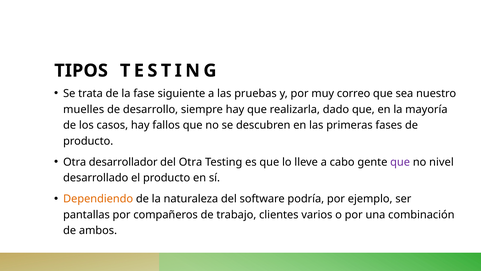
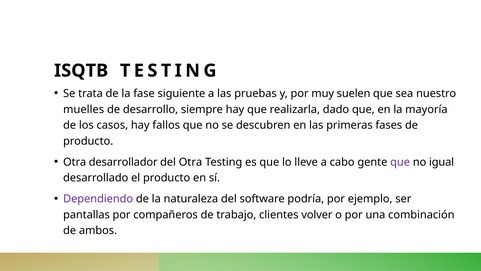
TIPOS: TIPOS -> ISQTB
correo: correo -> suelen
nivel: nivel -> igual
Dependiendo colour: orange -> purple
varios: varios -> volver
